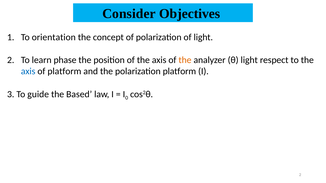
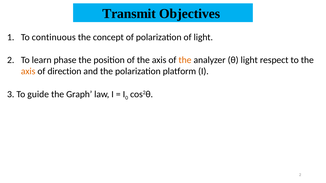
Consider: Consider -> Transmit
orientation: orientation -> continuous
axis at (28, 71) colour: blue -> orange
of platform: platform -> direction
Based: Based -> Graph
